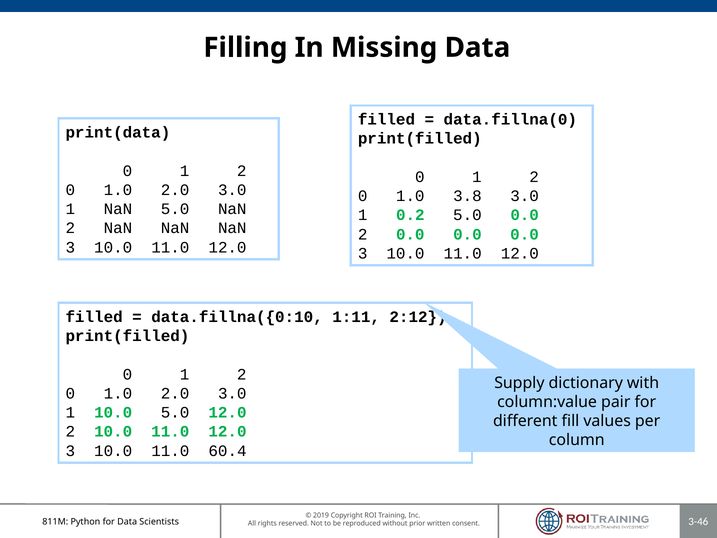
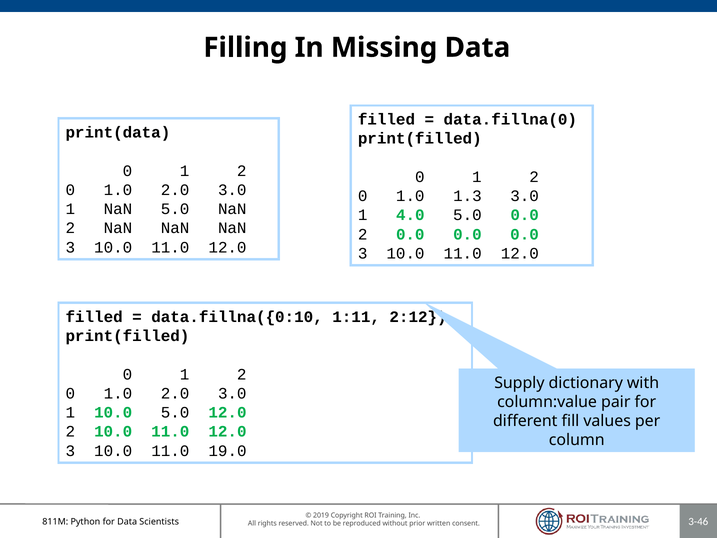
3.8: 3.8 -> 1.3
0.2: 0.2 -> 4.0
60.4: 60.4 -> 19.0
